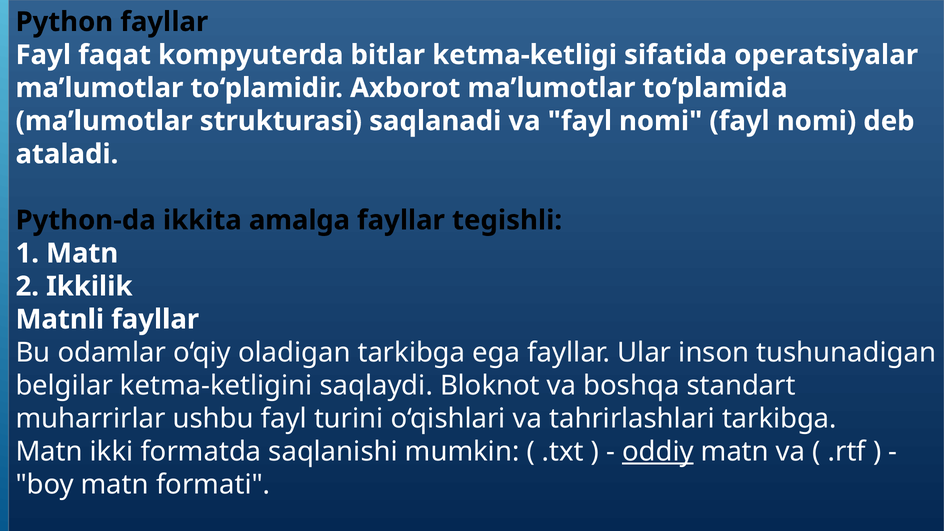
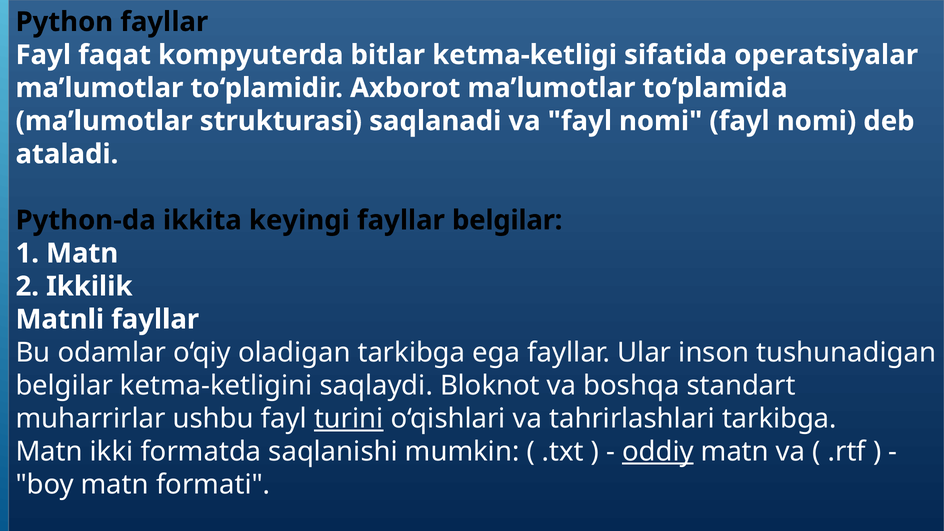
amalga: amalga -> keyingi
fayllar tegishli: tegishli -> belgilar
turini underline: none -> present
